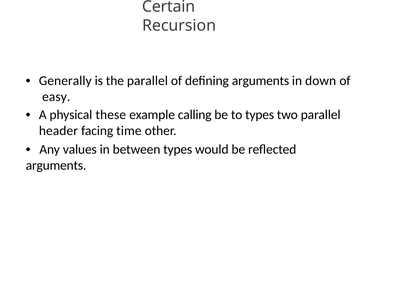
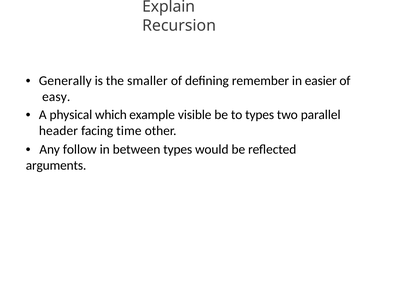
Certain: Certain -> Explain
the parallel: parallel -> smaller
defining arguments: arguments -> remember
down: down -> easier
these: these -> which
calling: calling -> visible
values: values -> follow
